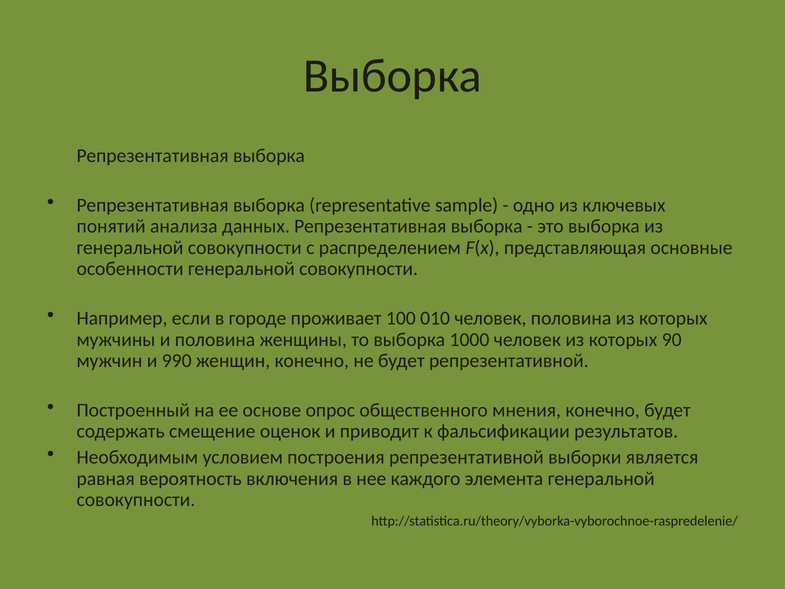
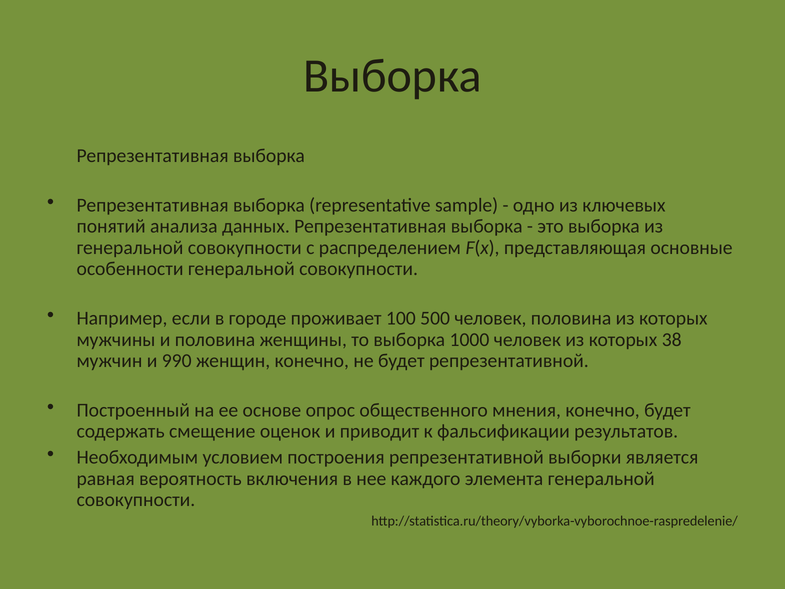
010: 010 -> 500
90: 90 -> 38
